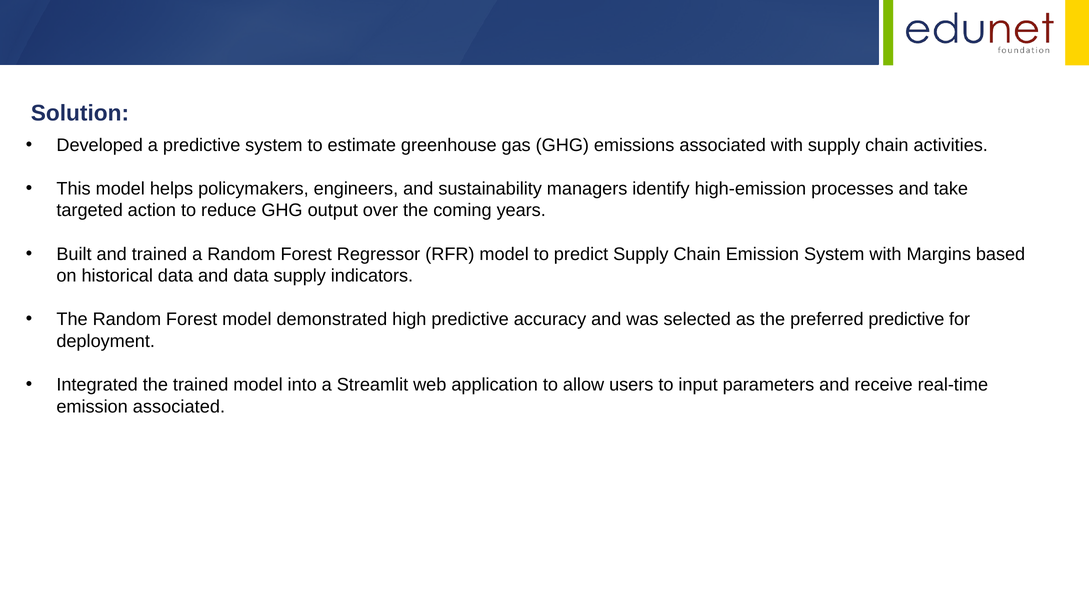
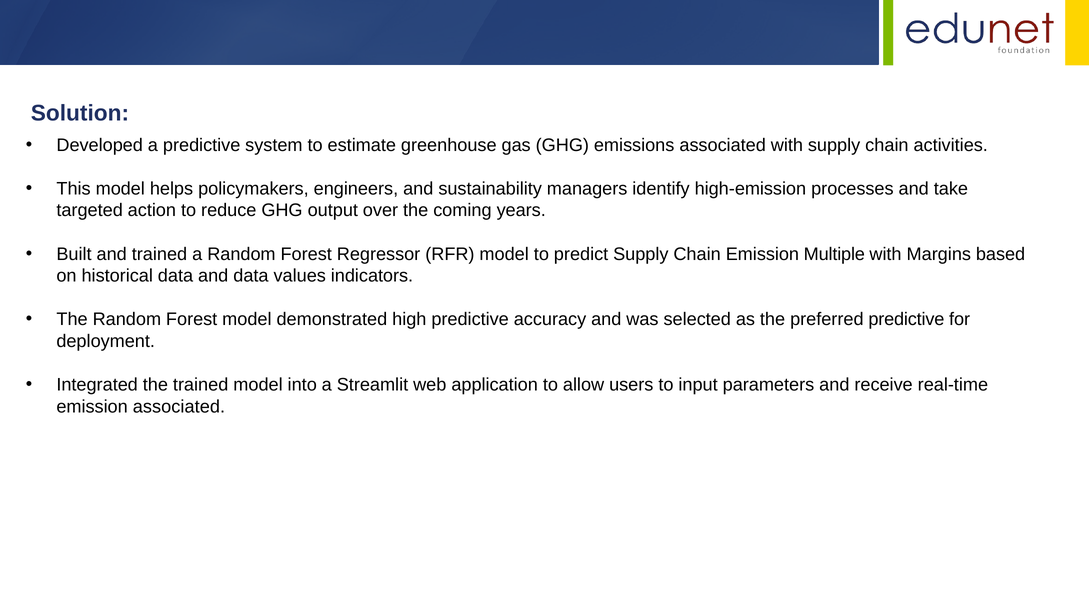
Emission System: System -> Multiple
data supply: supply -> values
